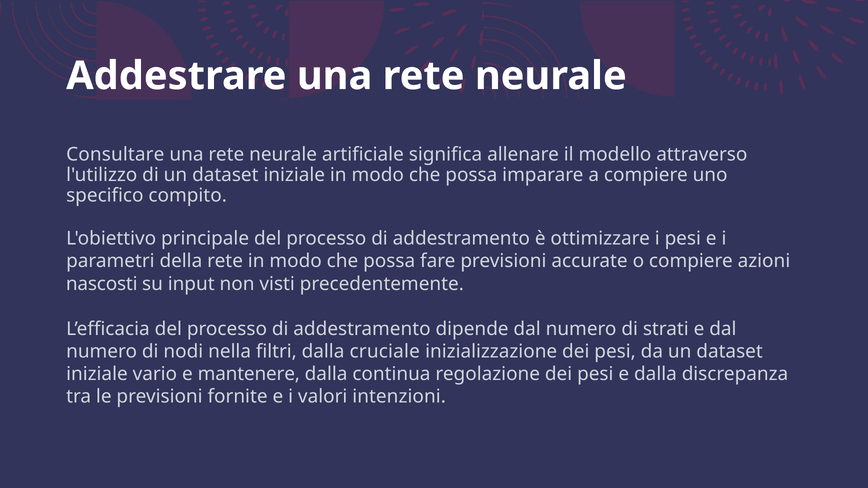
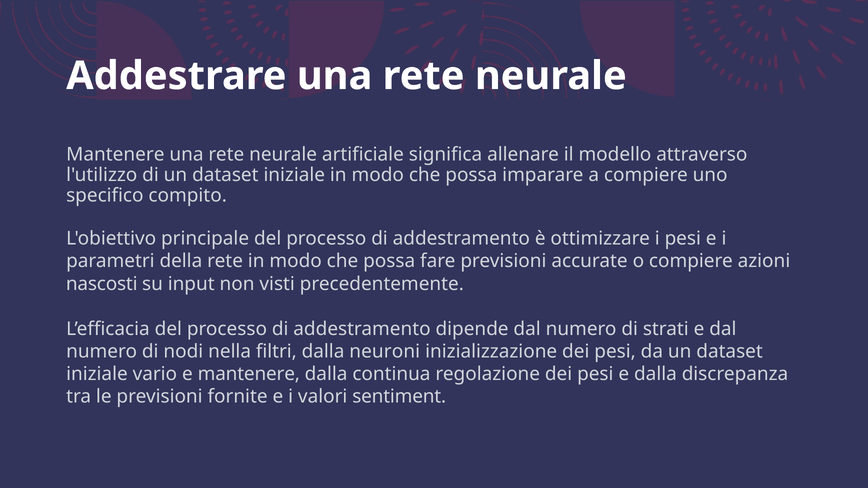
Consultare at (115, 155): Consultare -> Mantenere
cruciale: cruciale -> neuroni
intenzioni: intenzioni -> sentiment
